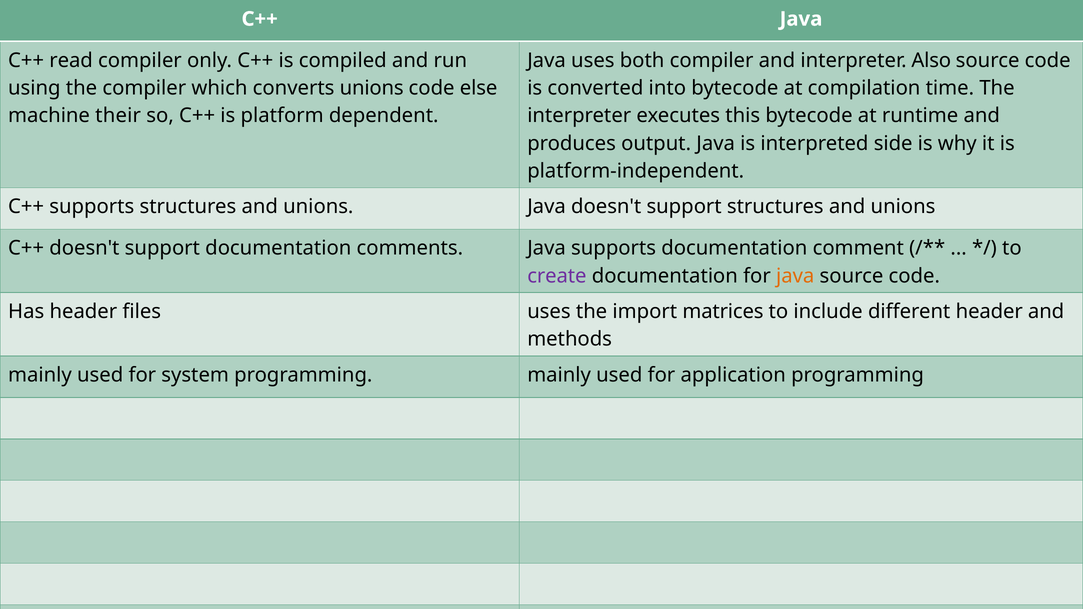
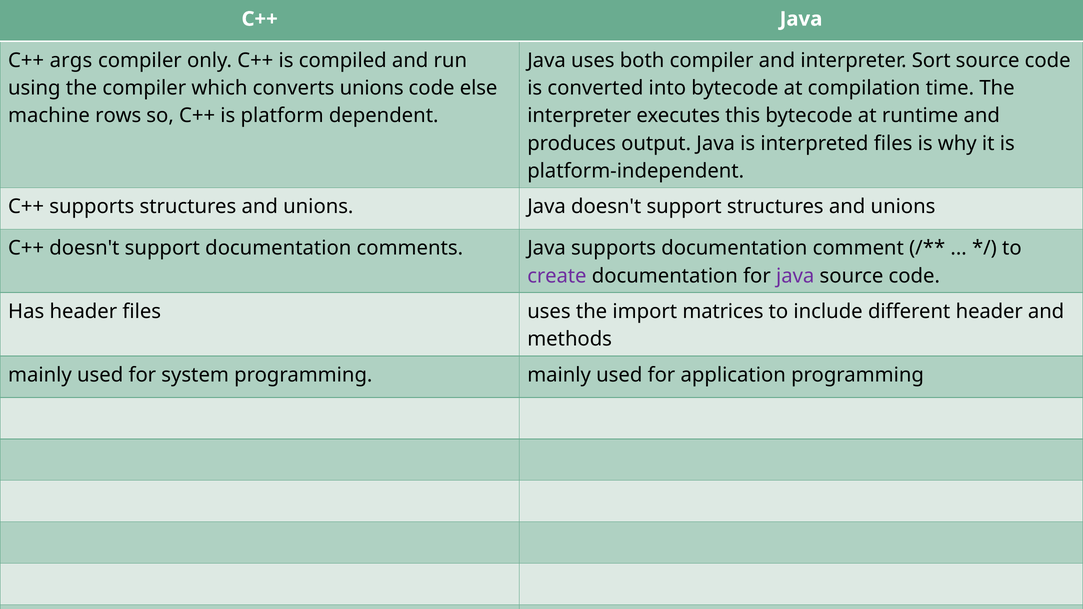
read: read -> args
Also: Also -> Sort
their: their -> rows
interpreted side: side -> files
java at (795, 276) colour: orange -> purple
